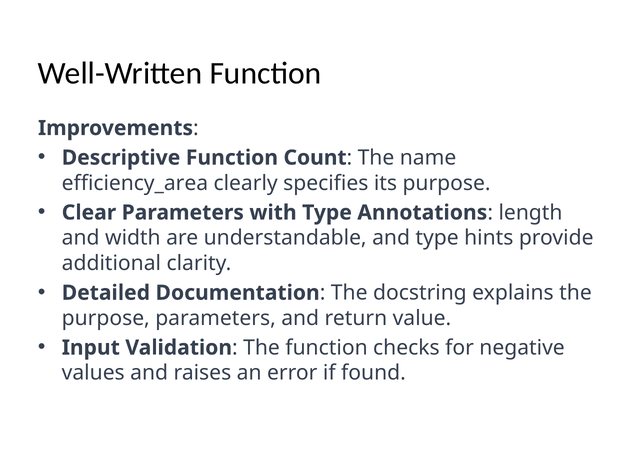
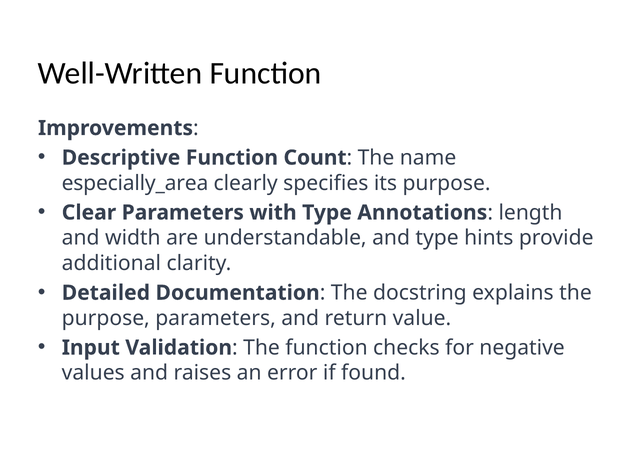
efficiency_area: efficiency_area -> especially_area
